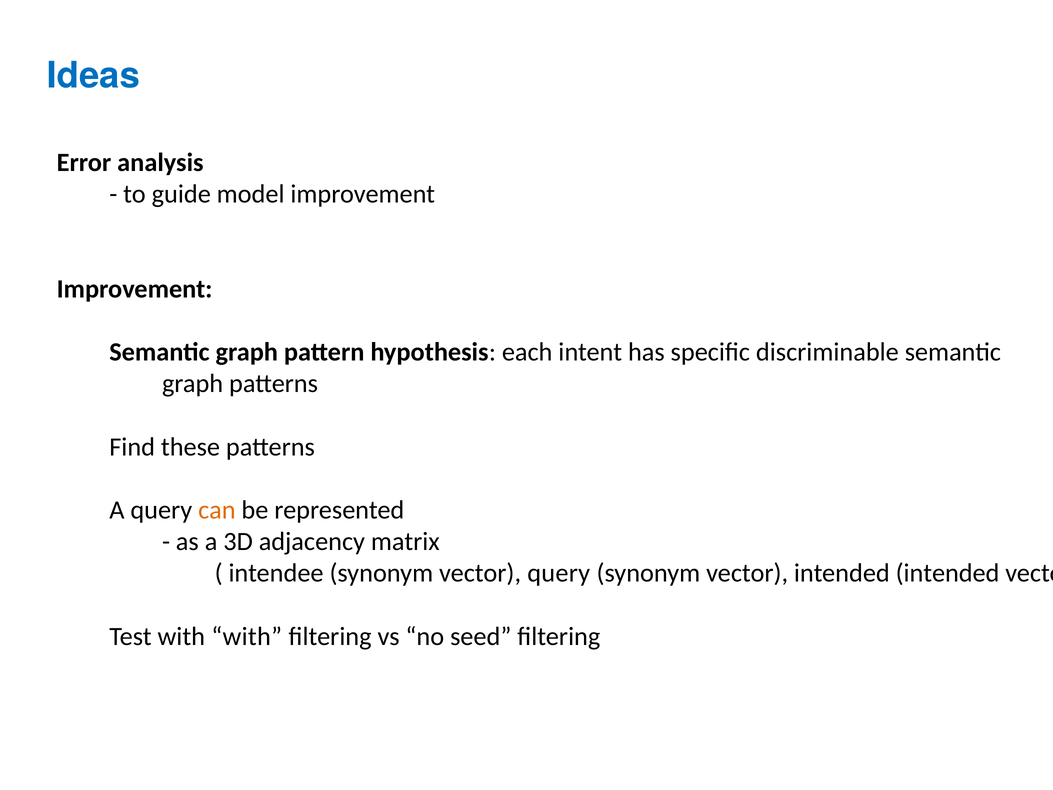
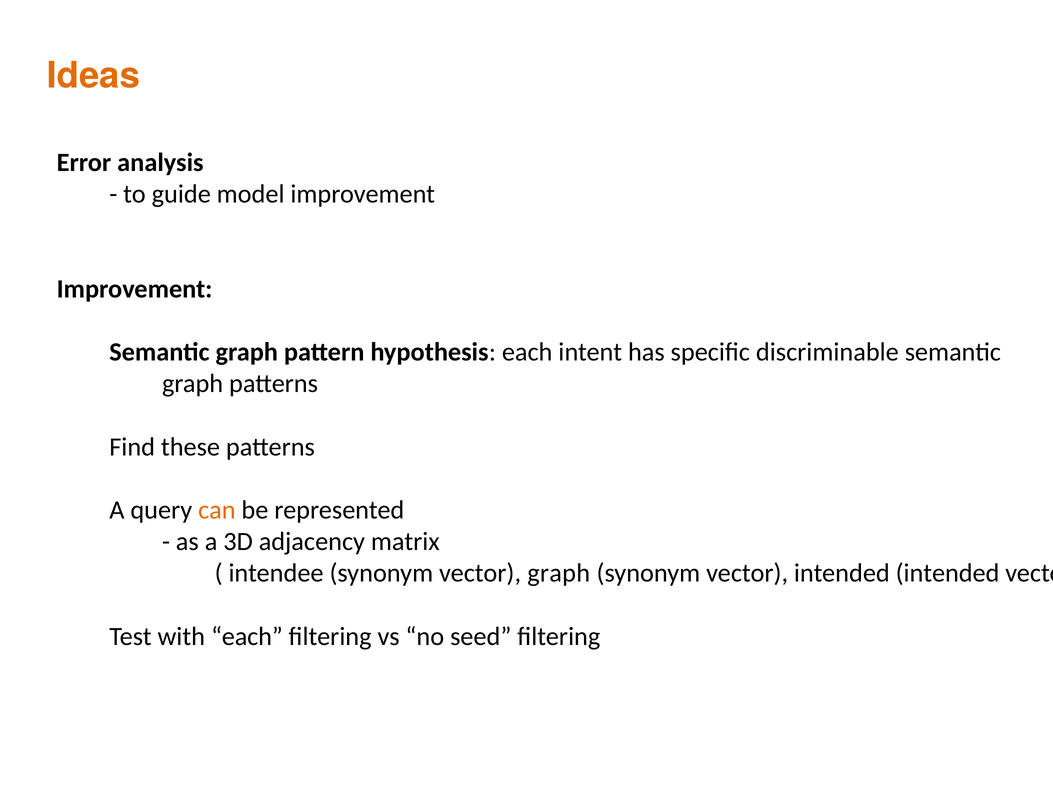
Ideas colour: blue -> orange
vector query: query -> graph
with with: with -> each
